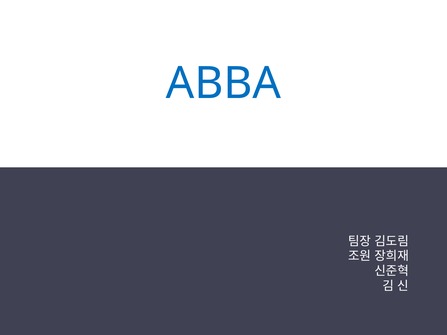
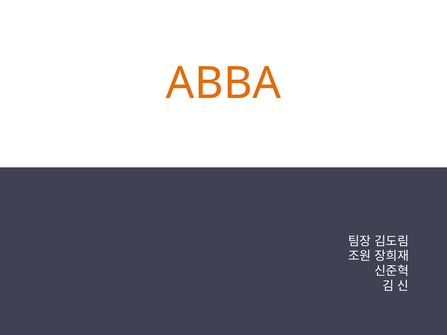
ABBA colour: blue -> orange
